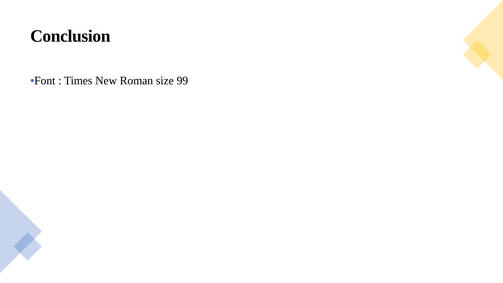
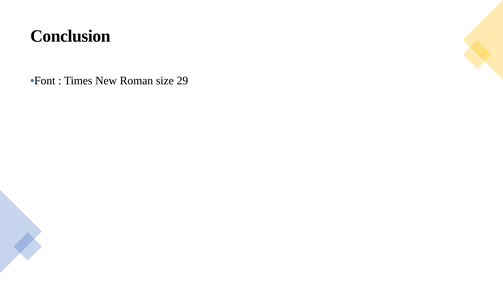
99: 99 -> 29
